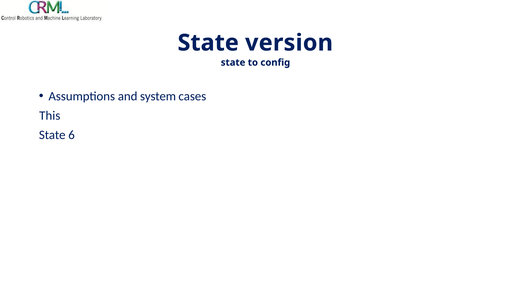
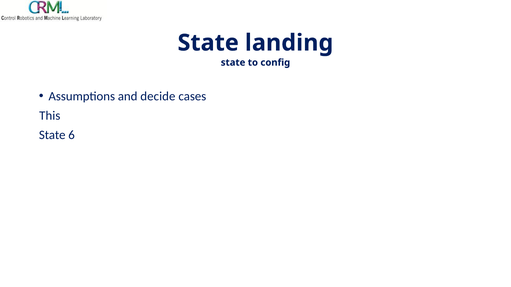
version: version -> landing
system: system -> decide
